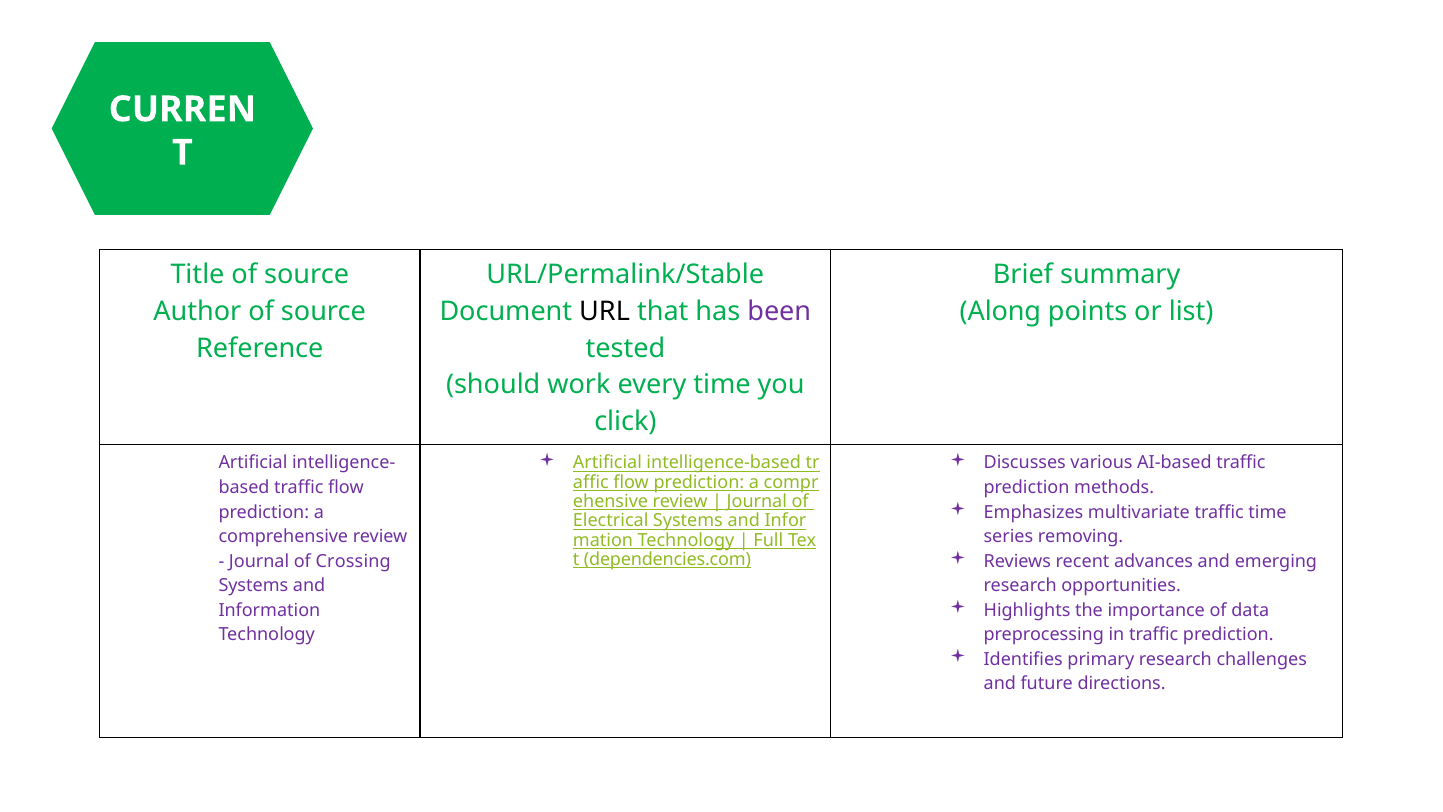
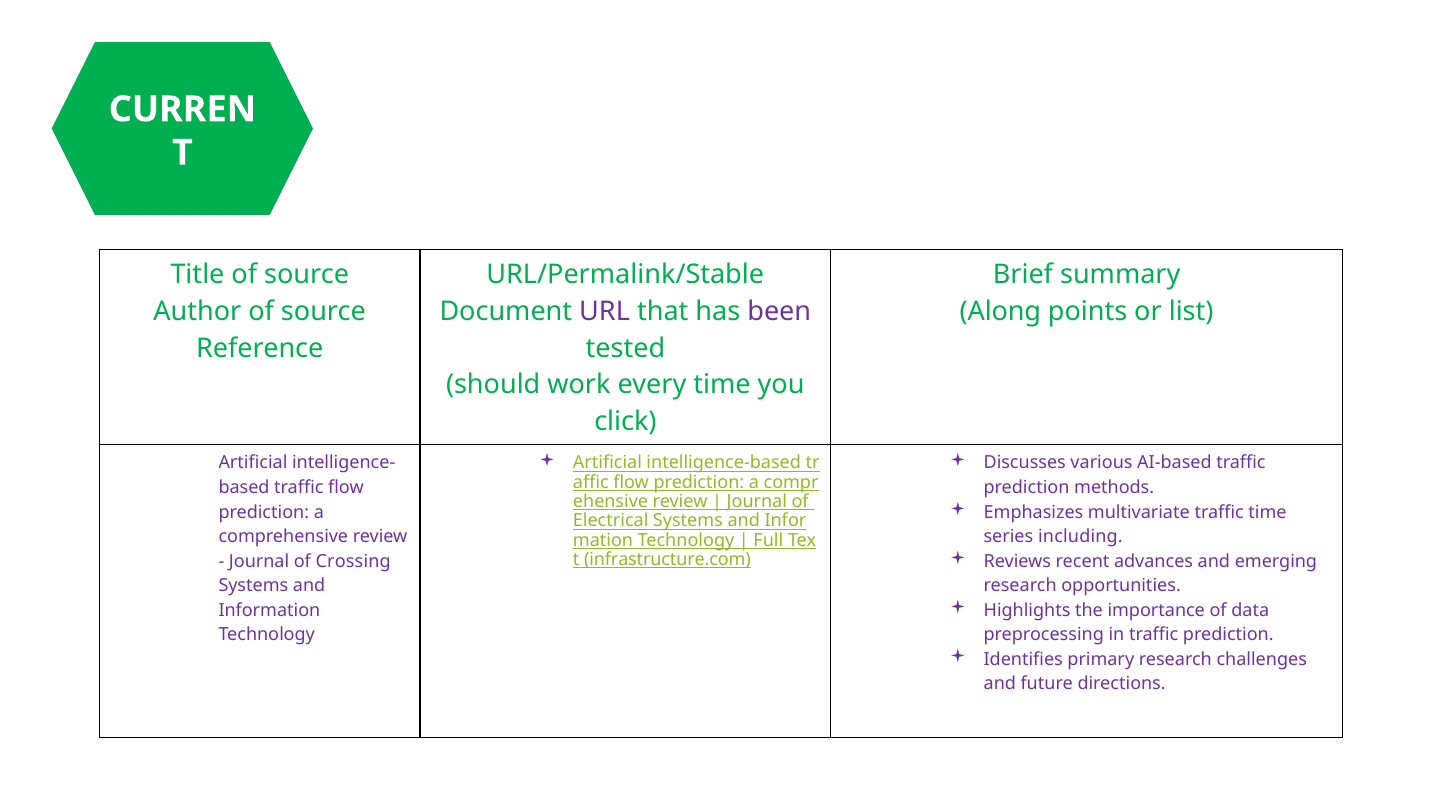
URL colour: black -> purple
removing: removing -> including
dependencies.com: dependencies.com -> infrastructure.com
